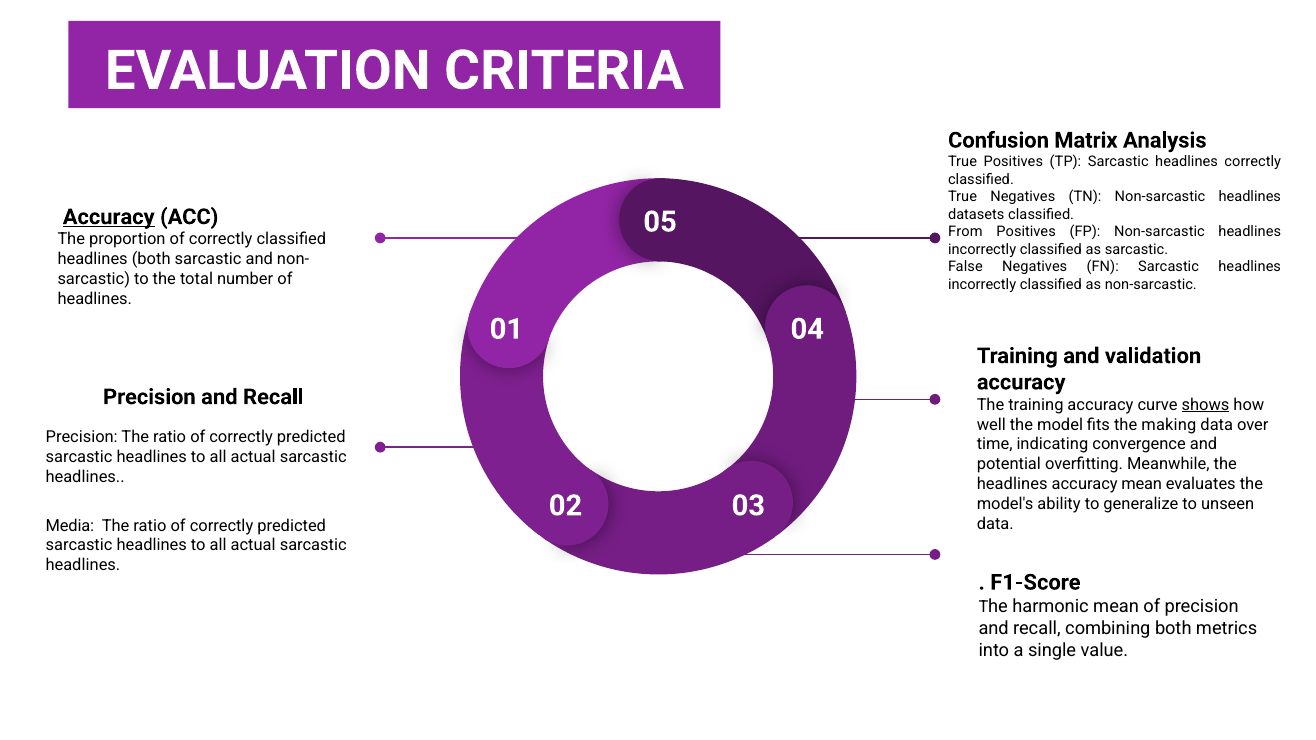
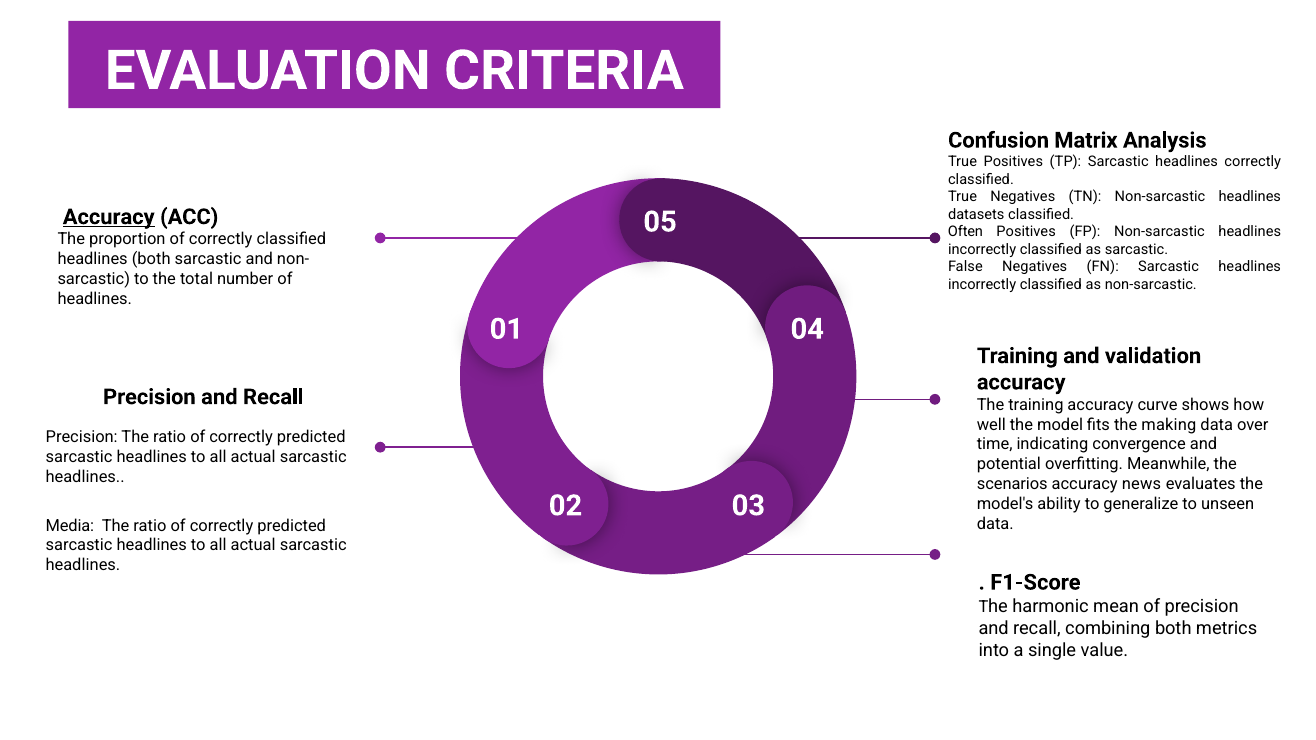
From: From -> Often
shows underline: present -> none
headlines at (1012, 484): headlines -> scenarios
accuracy mean: mean -> news
